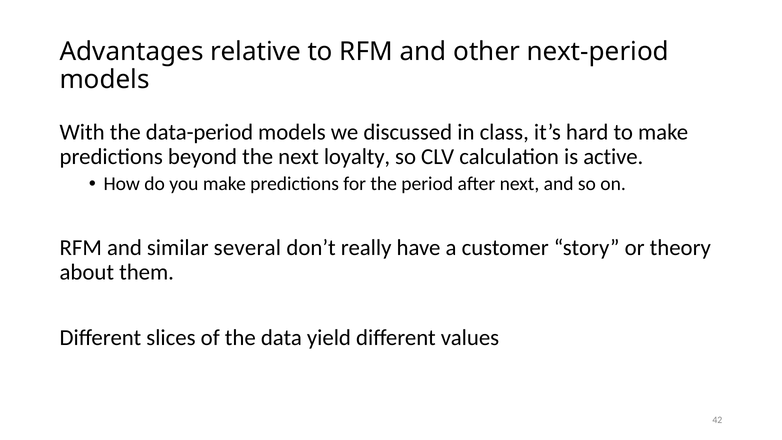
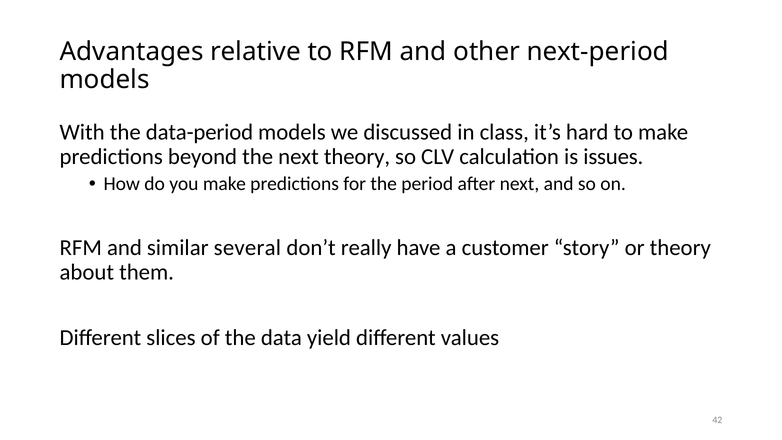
next loyalty: loyalty -> theory
active: active -> issues
